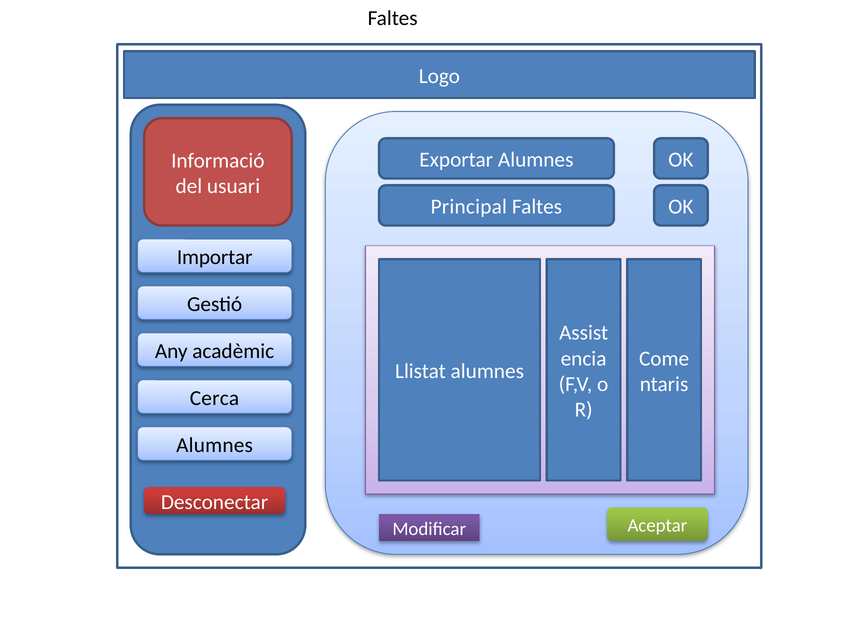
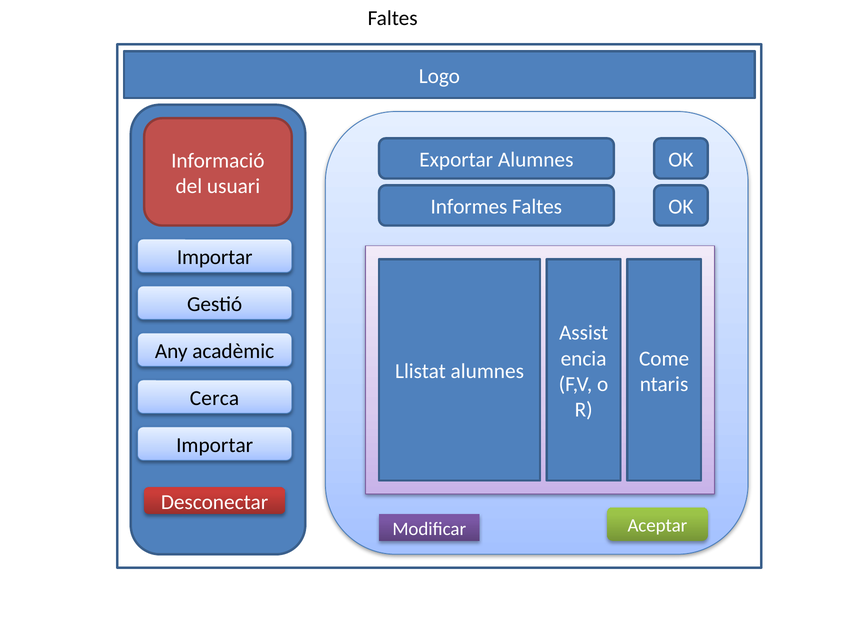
Principal: Principal -> Informes
Alumnes at (215, 445): Alumnes -> Importar
